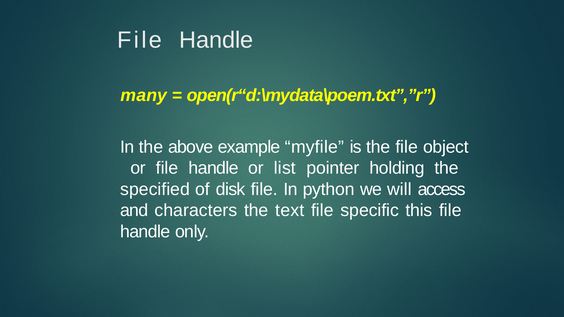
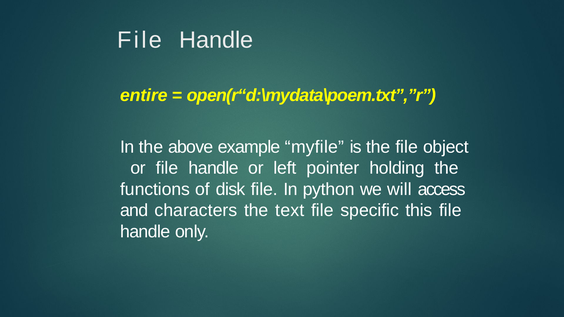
many: many -> entire
list: list -> left
specified: specified -> functions
